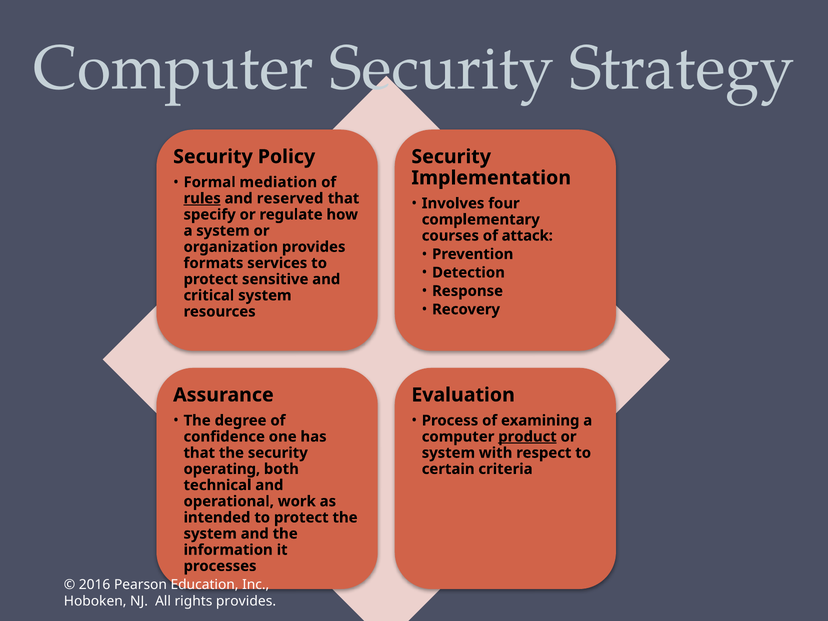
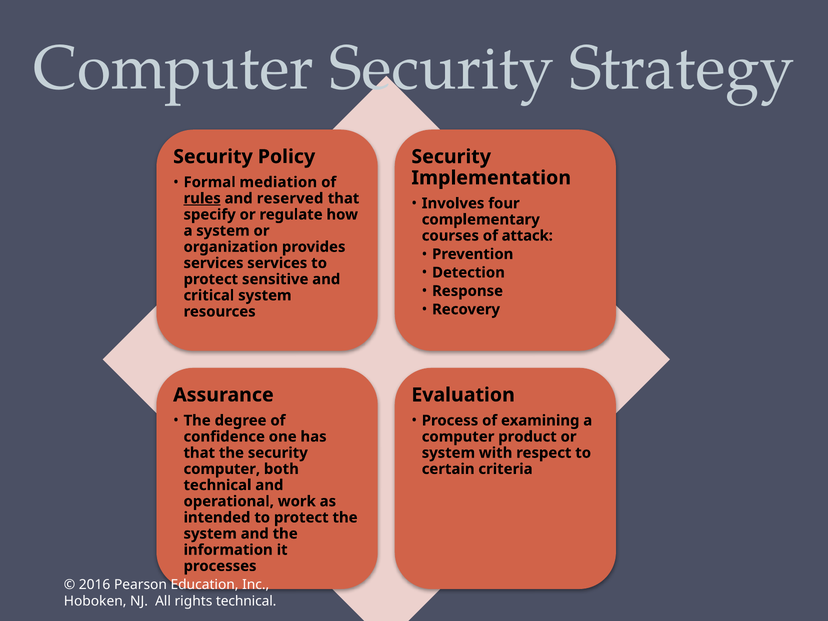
formats at (213, 263): formats -> services
product underline: present -> none
operating at (222, 469): operating -> computer
rights provides: provides -> technical
